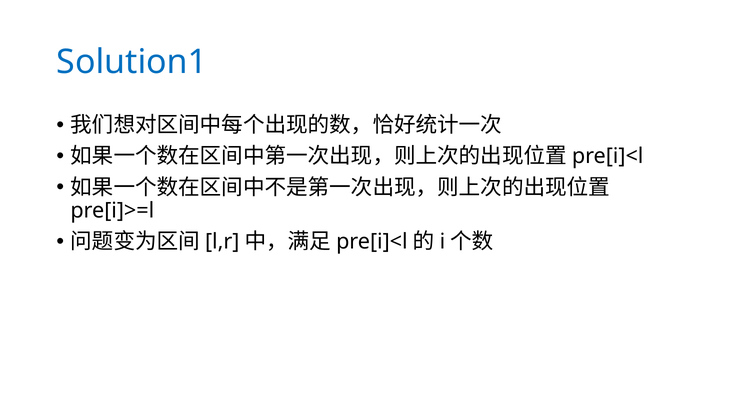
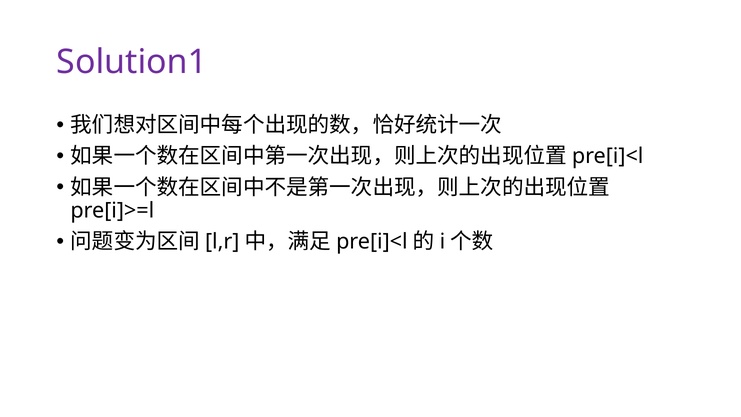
Solution1 colour: blue -> purple
